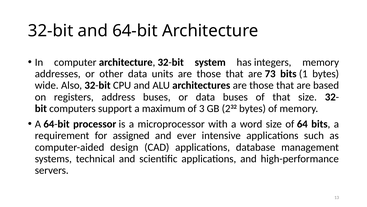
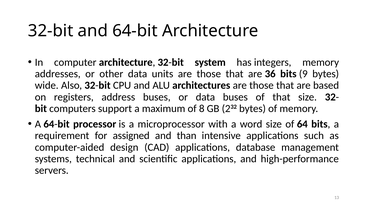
73: 73 -> 36
1: 1 -> 9
3: 3 -> 8
ever: ever -> than
